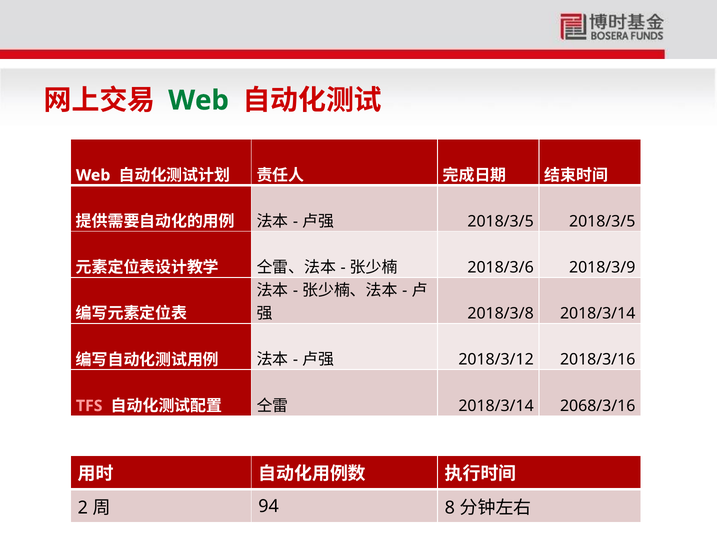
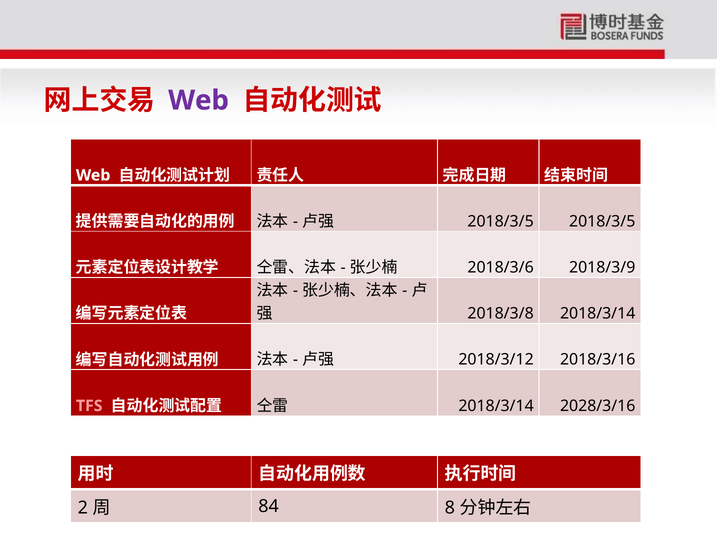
Web at (199, 100) colour: green -> purple
2068/3/16: 2068/3/16 -> 2028/3/16
94: 94 -> 84
